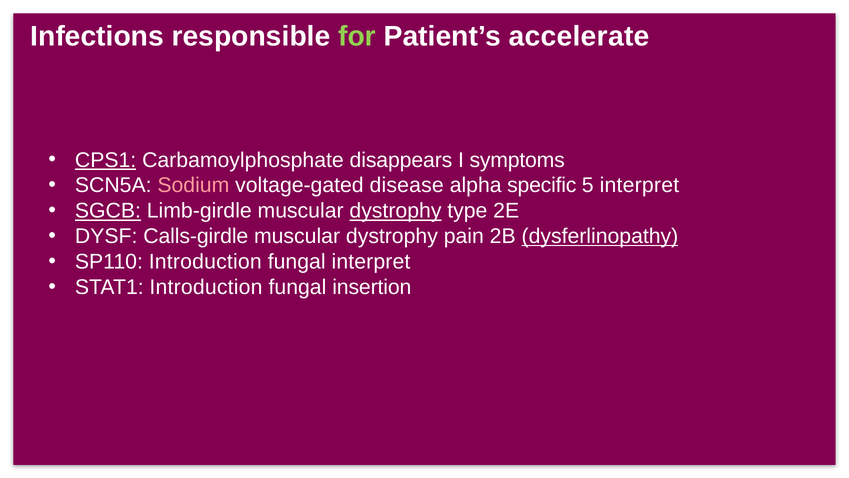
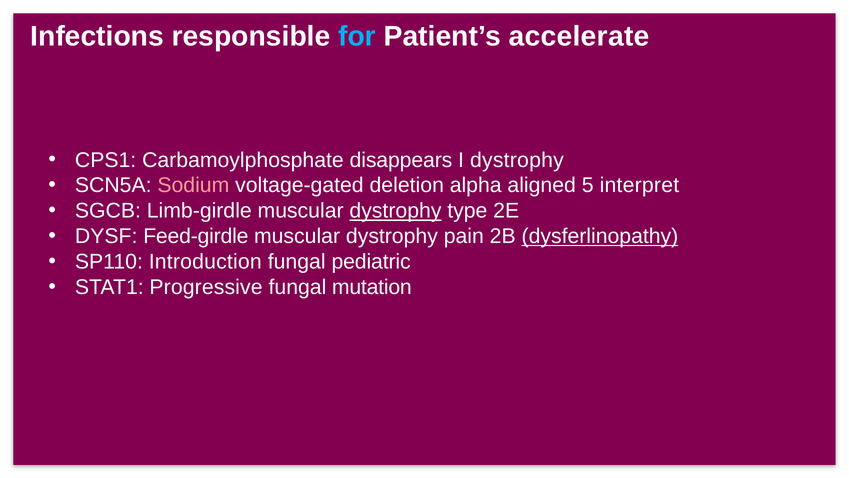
for colour: light green -> light blue
CPS1 underline: present -> none
I symptoms: symptoms -> dystrophy
disease: disease -> deletion
specific: specific -> aligned
SGCB underline: present -> none
Calls-girdle: Calls-girdle -> Feed-girdle
fungal interpret: interpret -> pediatric
STAT1 Introduction: Introduction -> Progressive
insertion: insertion -> mutation
